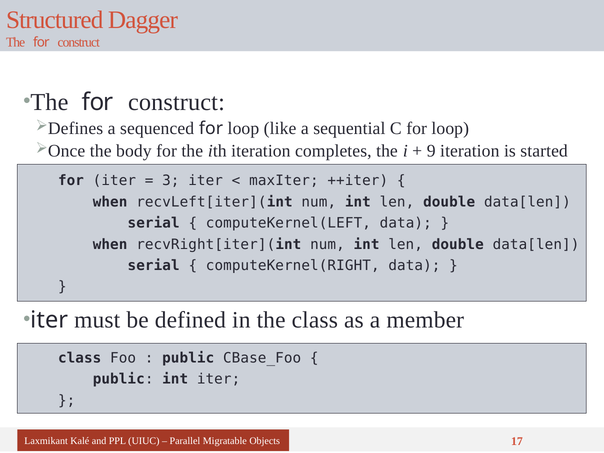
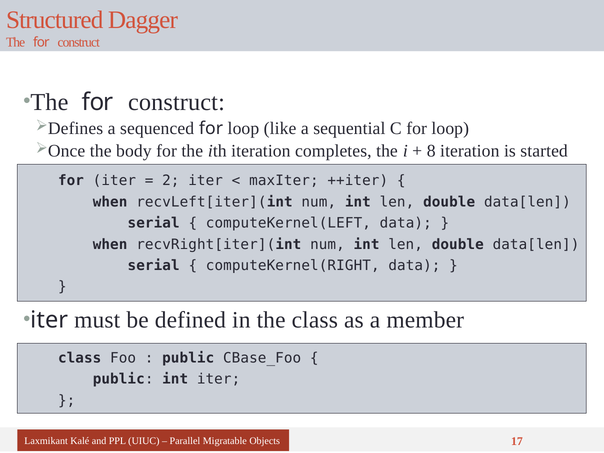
9: 9 -> 8
3: 3 -> 2
